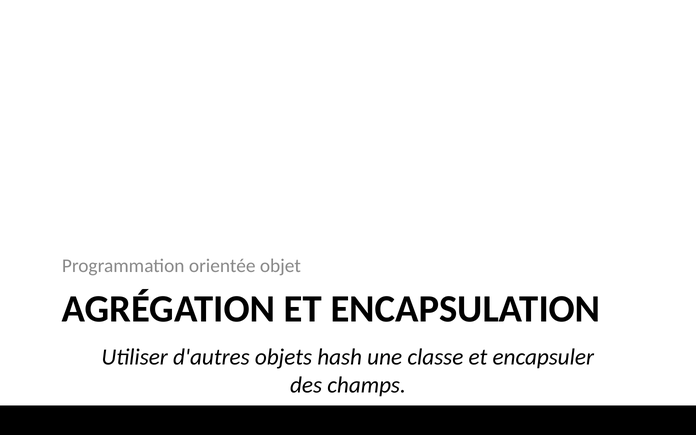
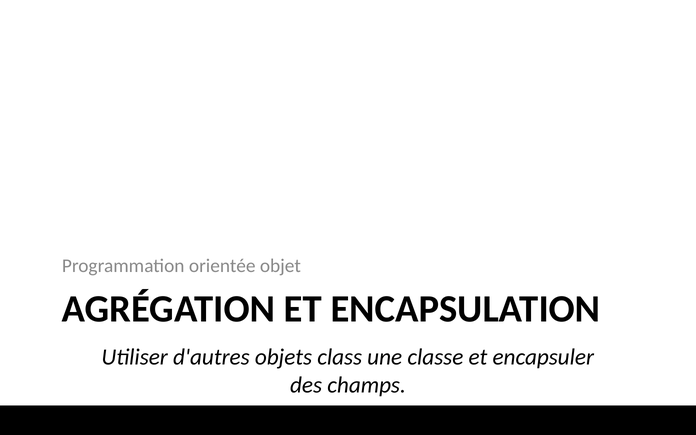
hash: hash -> class
